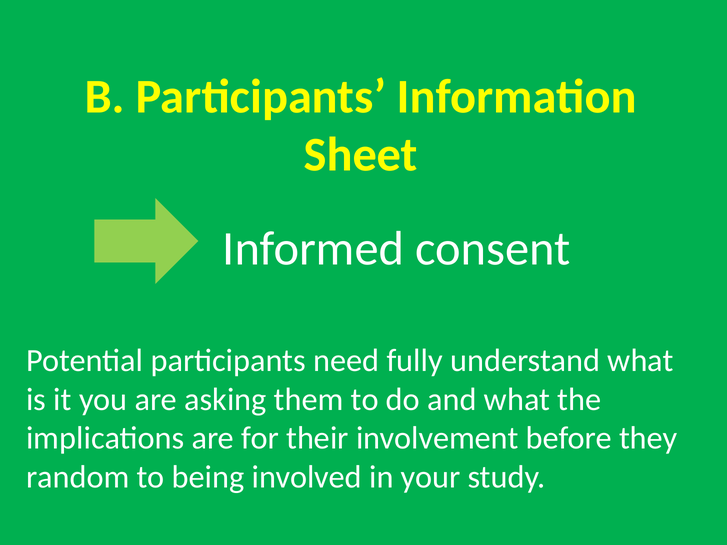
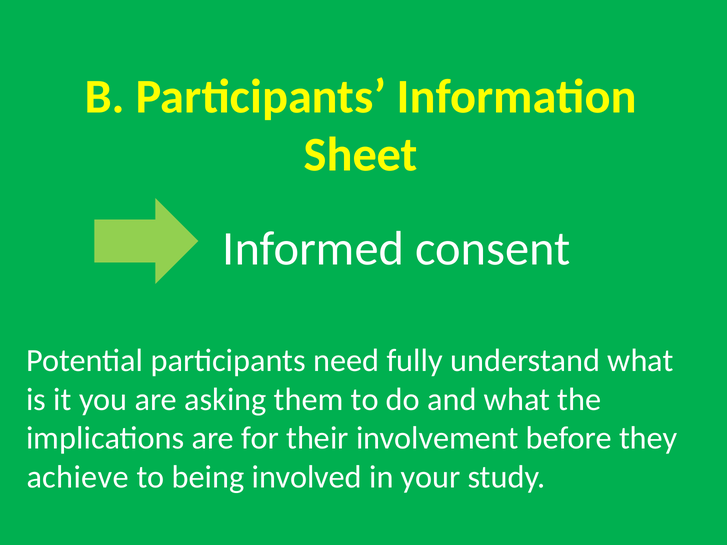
random: random -> achieve
